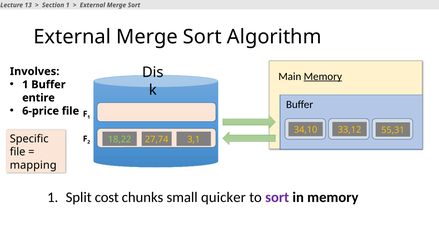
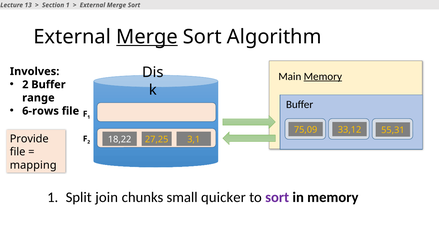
Merge at (147, 37) underline: none -> present
1 at (25, 85): 1 -> 2
entire: entire -> range
6-price: 6-price -> 6-rows
34,10: 34,10 -> 75,09
Specific: Specific -> Provide
18,22 colour: light green -> white
27,74: 27,74 -> 27,25
cost: cost -> join
